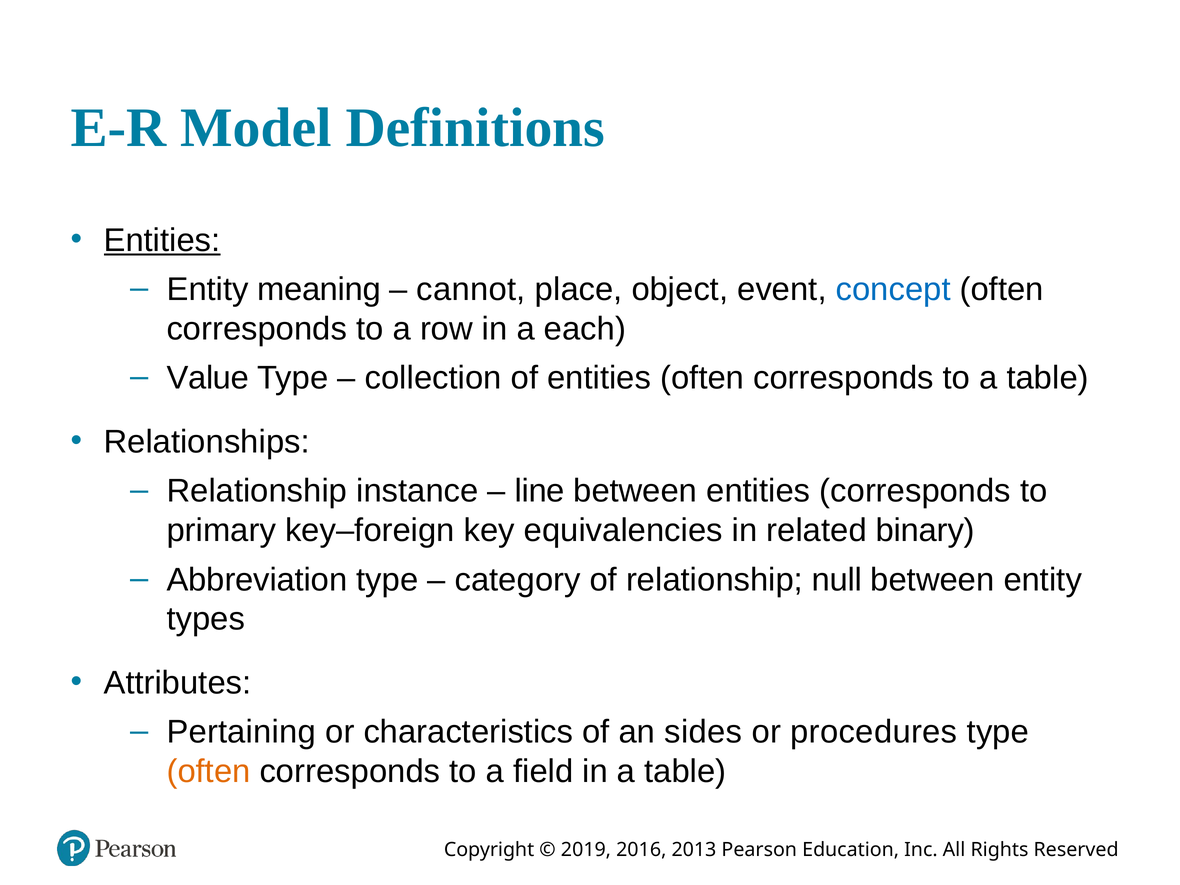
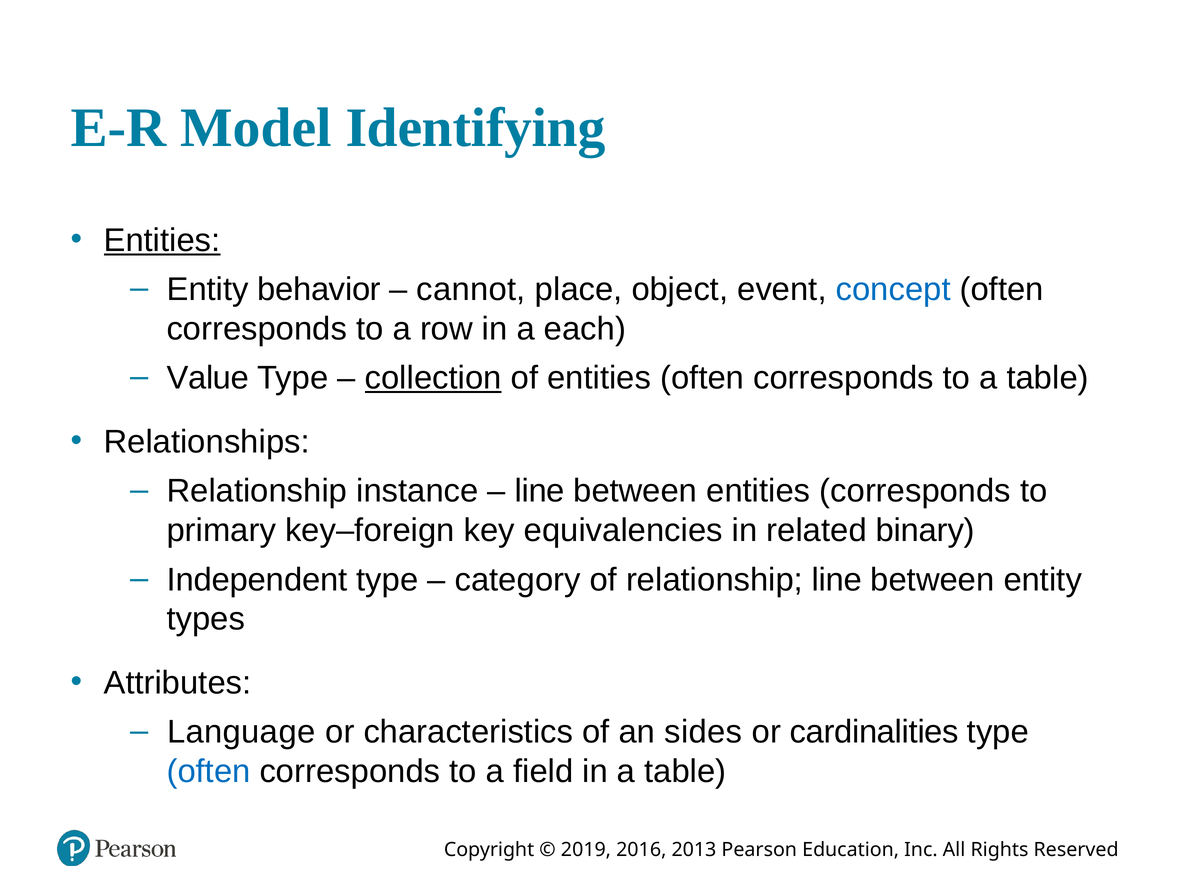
Definitions: Definitions -> Identifying
meaning: meaning -> behavior
collection underline: none -> present
Abbreviation: Abbreviation -> Independent
relationship null: null -> line
Pertaining: Pertaining -> Language
procedures: procedures -> cardinalities
often at (209, 772) colour: orange -> blue
